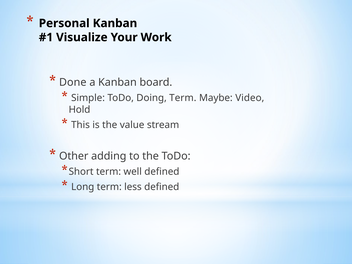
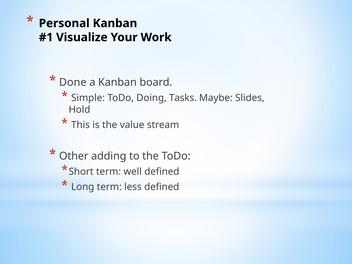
Doing Term: Term -> Tasks
Video: Video -> Slides
